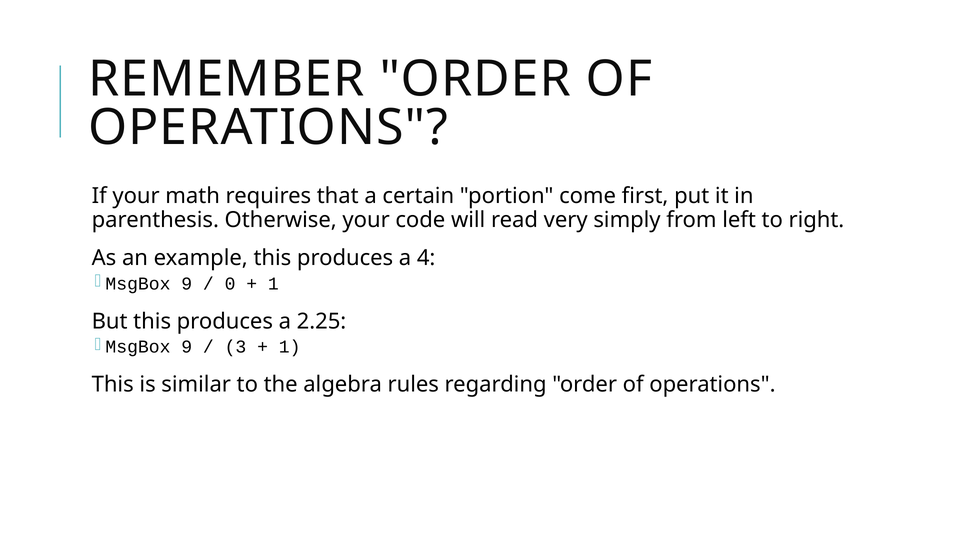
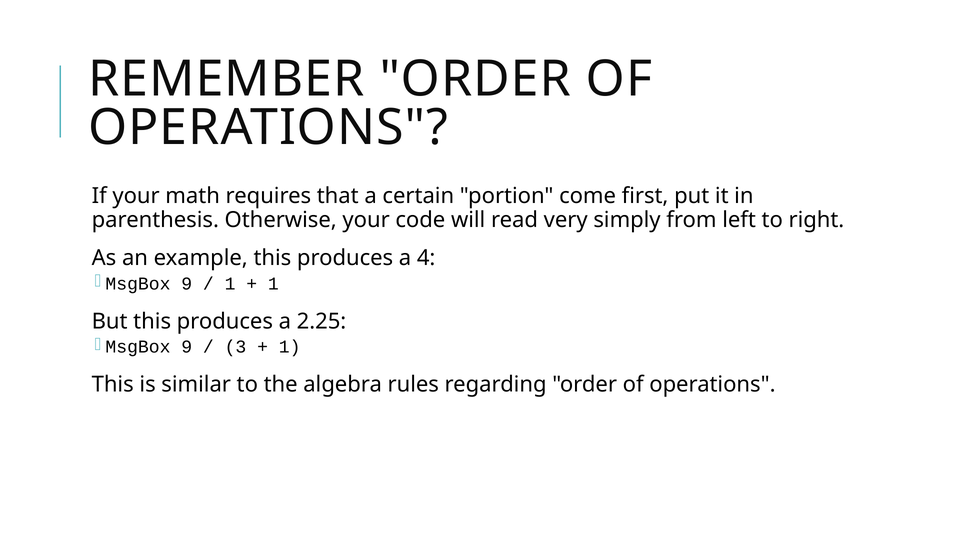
0 at (230, 283): 0 -> 1
